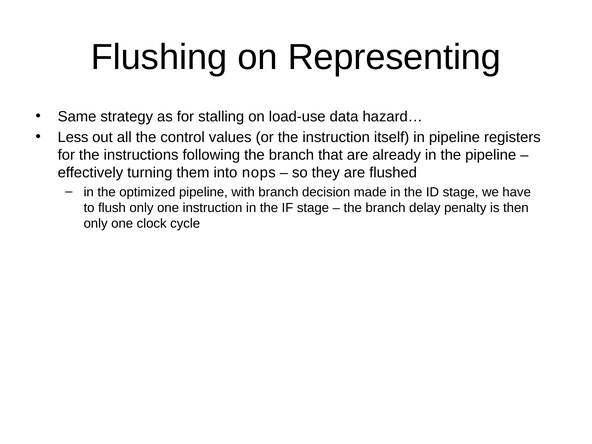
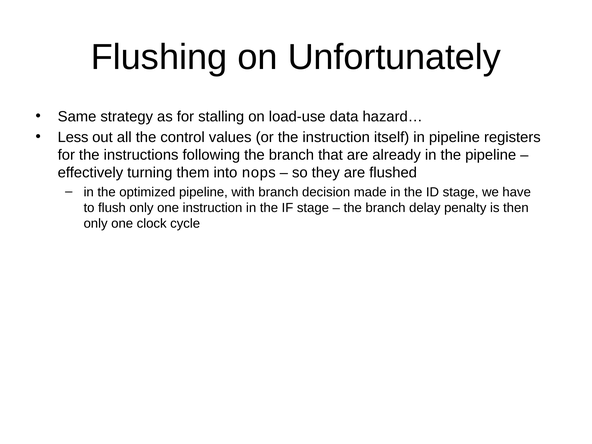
Representing: Representing -> Unfortunately
